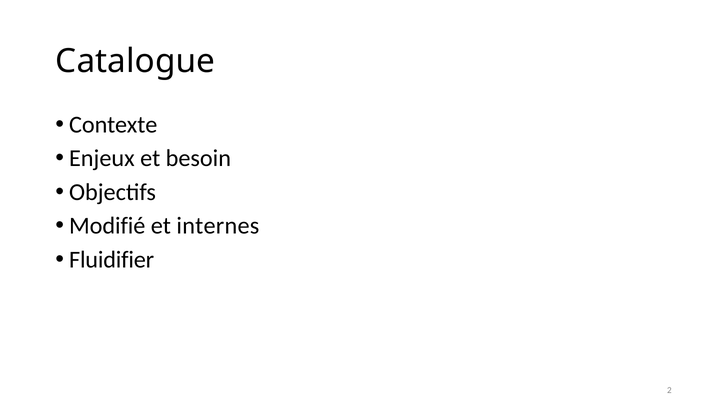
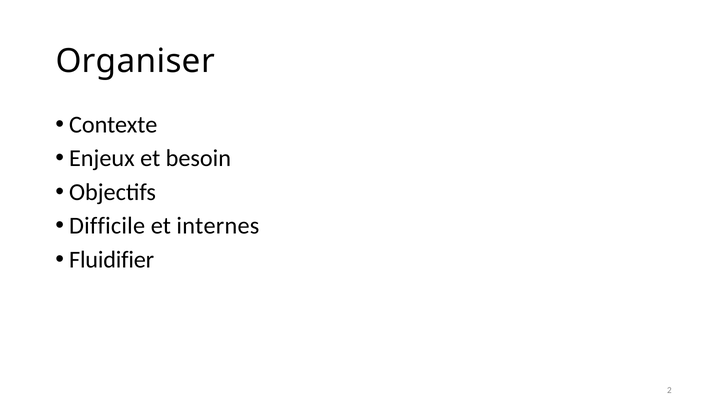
Catalogue: Catalogue -> Organiser
Modifié: Modifié -> Difficile
